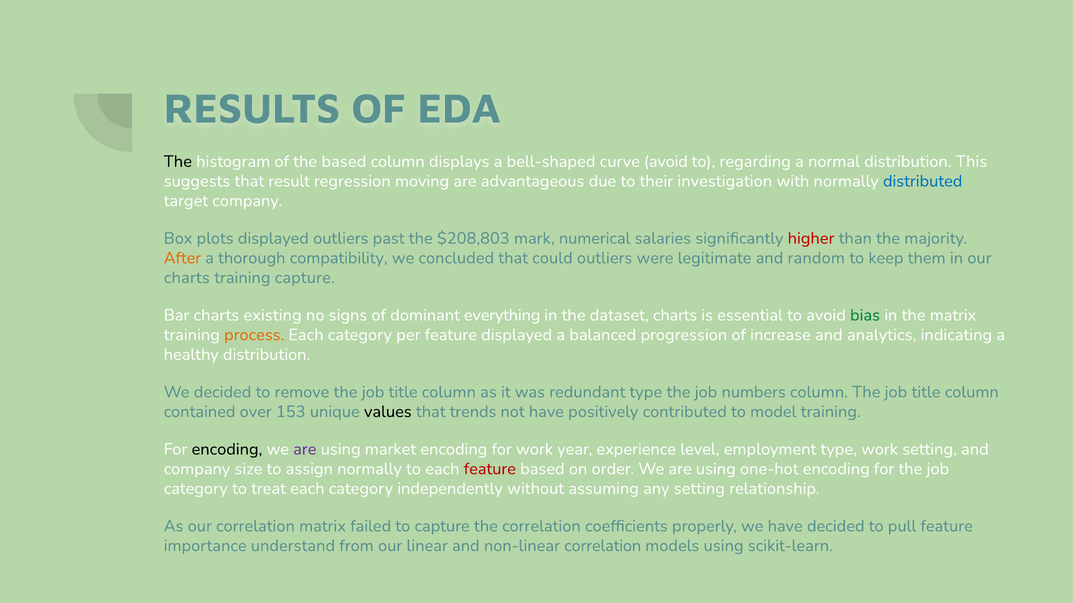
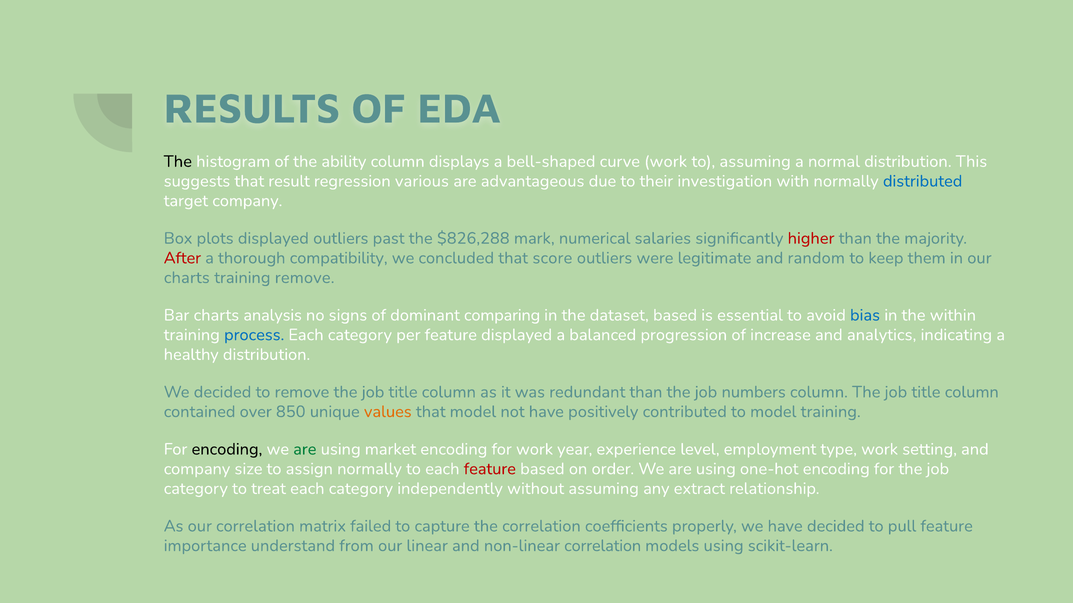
the based: based -> ability
curve avoid: avoid -> work
to regarding: regarding -> assuming
moving: moving -> various
$208,803: $208,803 -> $826,288
After colour: orange -> red
could: could -> score
training capture: capture -> remove
existing: existing -> analysis
everything: everything -> comparing
dataset charts: charts -> based
bias colour: green -> blue
the matrix: matrix -> within
process colour: orange -> blue
redundant type: type -> than
153: 153 -> 850
values colour: black -> orange
that trends: trends -> model
are at (305, 450) colour: purple -> green
any setting: setting -> extract
